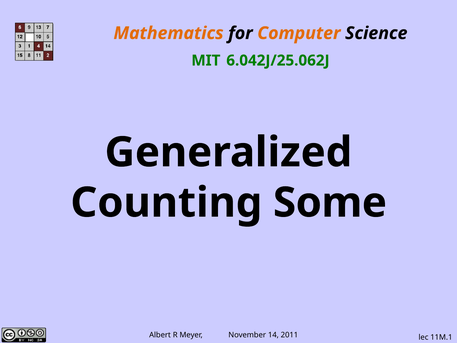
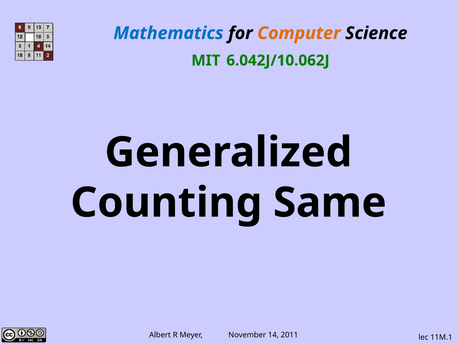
Mathematics colour: orange -> blue
6.042J/25.062J: 6.042J/25.062J -> 6.042J/10.062J
Some: Some -> Same
